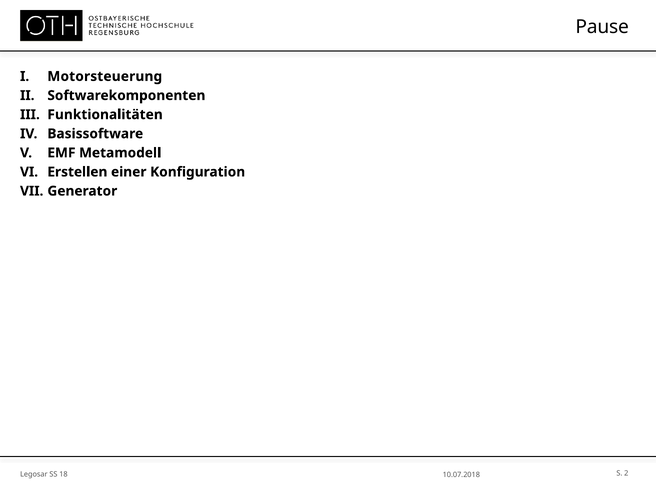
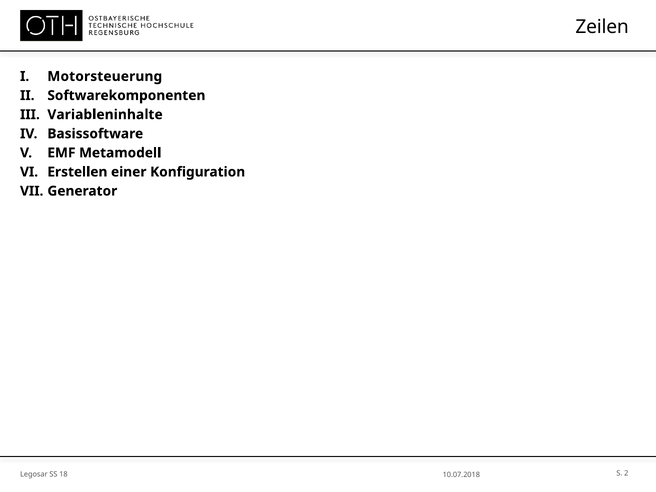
Pause: Pause -> Zeilen
Funktionalitäten: Funktionalitäten -> Variableninhalte
